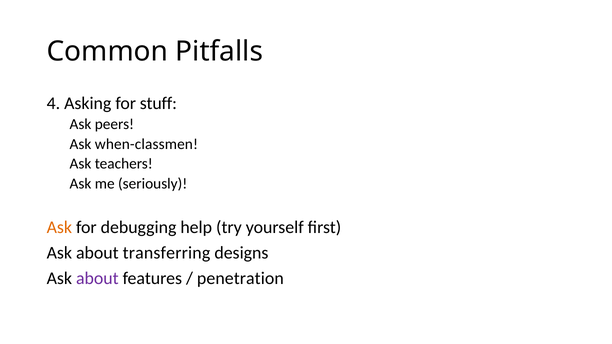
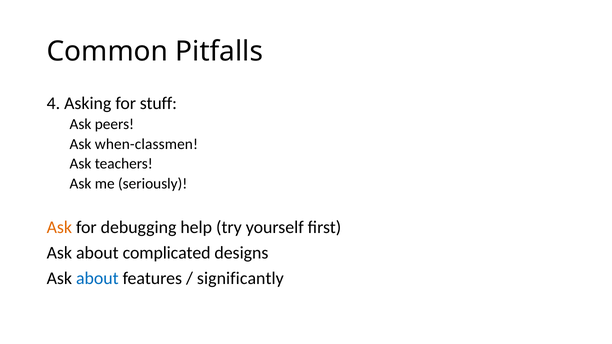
transferring: transferring -> complicated
about at (97, 279) colour: purple -> blue
penetration: penetration -> significantly
